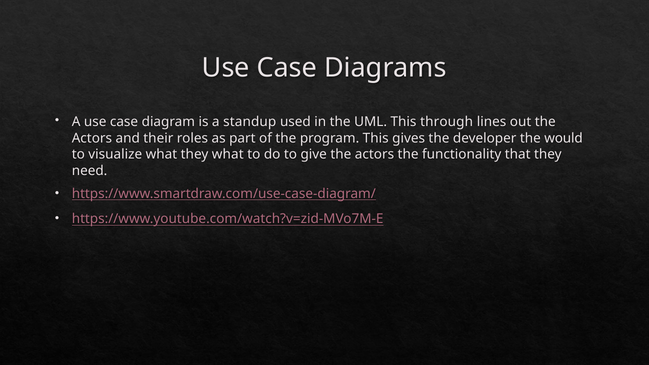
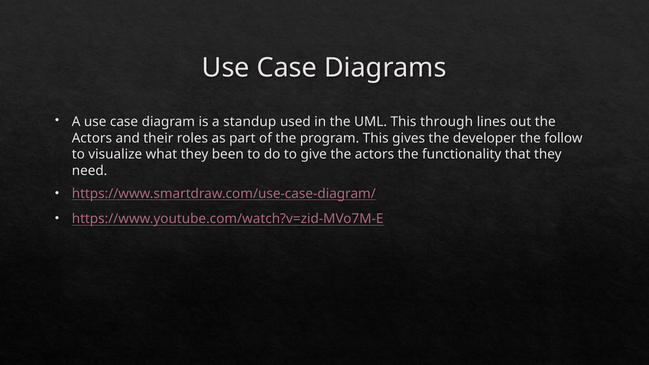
would: would -> follow
they what: what -> been
